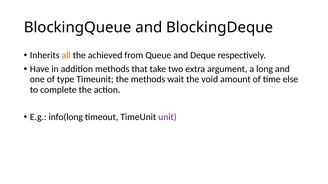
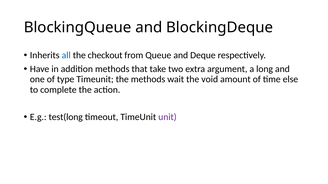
all colour: orange -> blue
achieved: achieved -> checkout
info(long: info(long -> test(long
